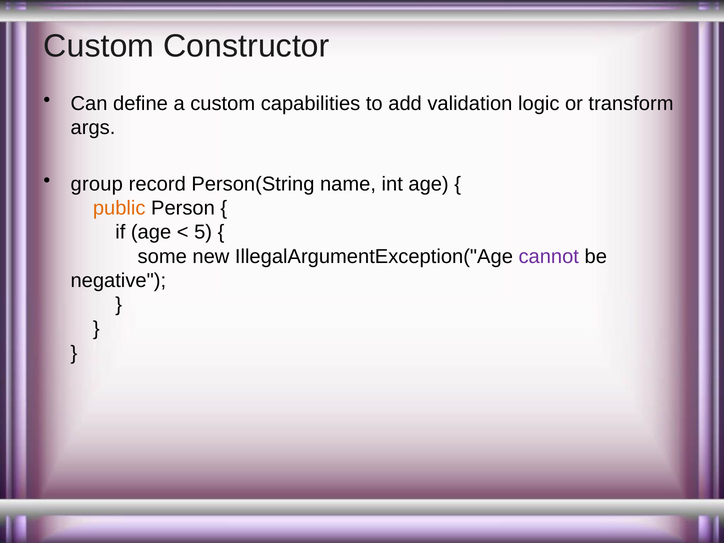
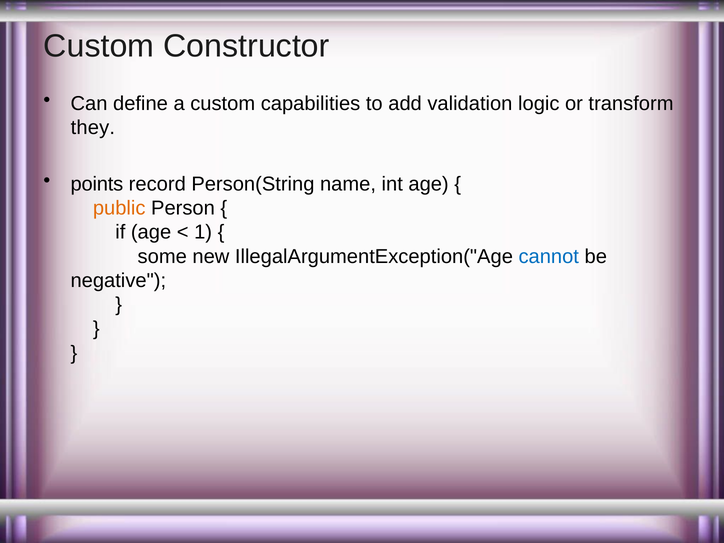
args: args -> they
group: group -> points
5: 5 -> 1
cannot colour: purple -> blue
